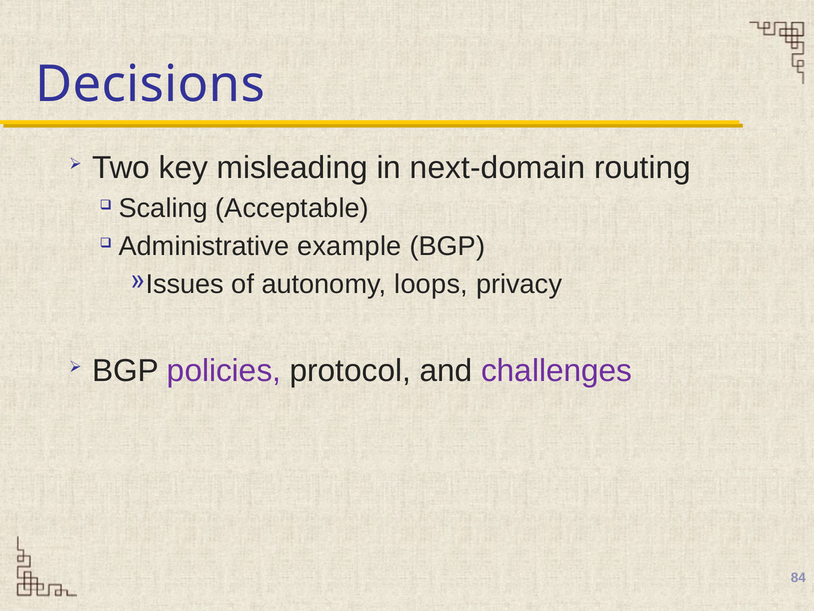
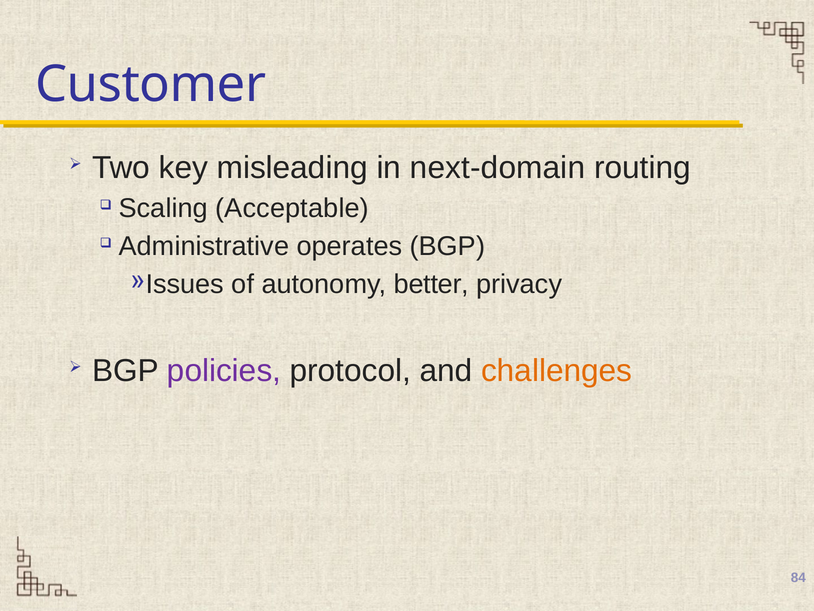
Decisions: Decisions -> Customer
example: example -> operates
loops: loops -> better
challenges colour: purple -> orange
